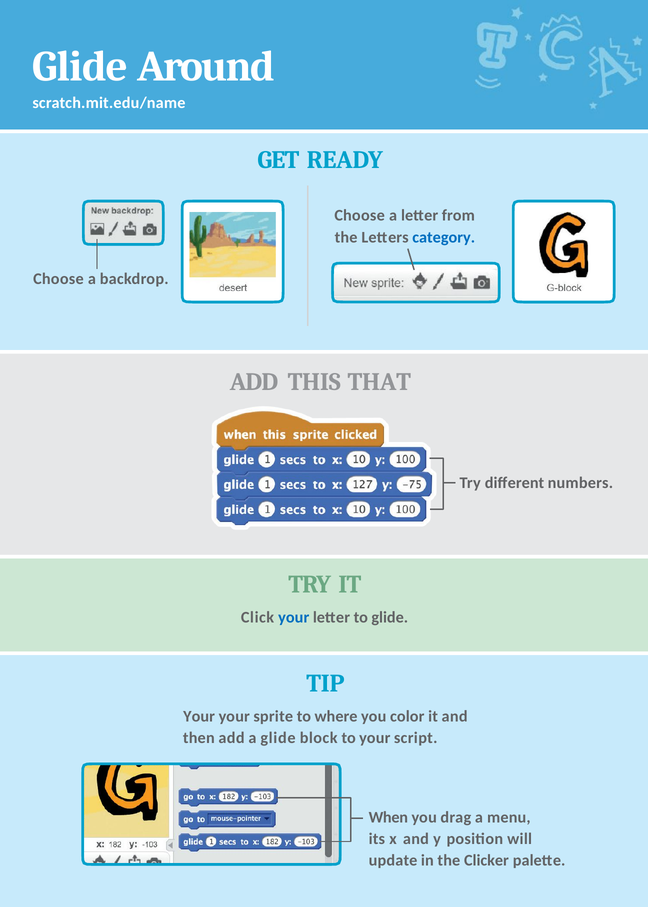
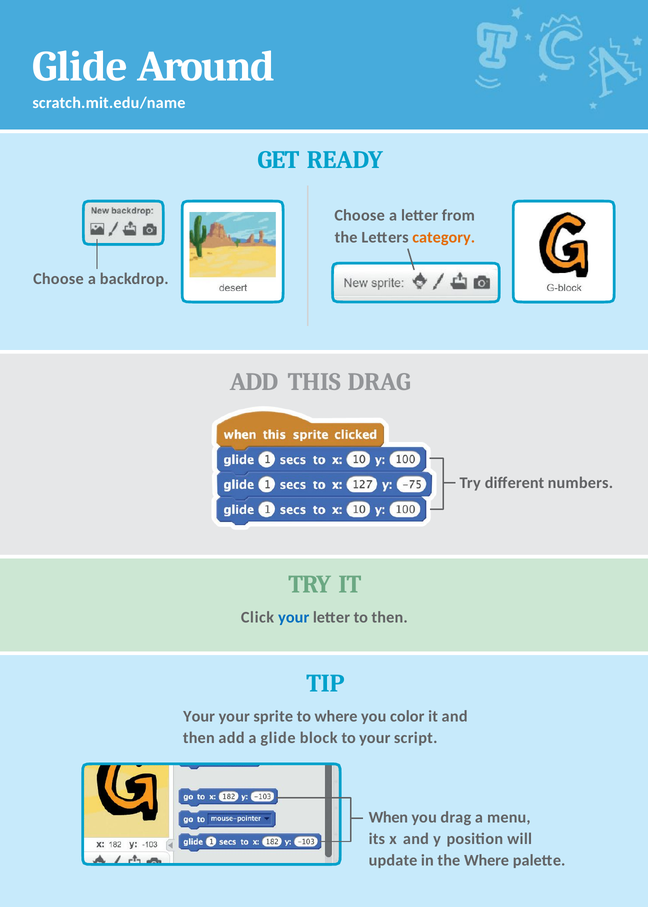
category colour: blue -> orange
THIS THAT: THAT -> DRAG
to glide: glide -> then
the Clicker: Clicker -> Where
